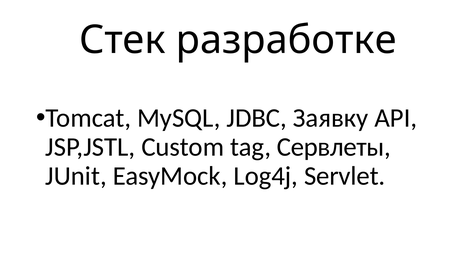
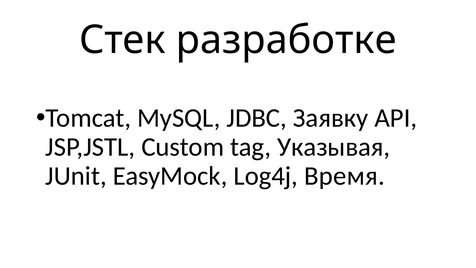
Сервлеты: Сервлеты -> Указывая
Servlet: Servlet -> Время
